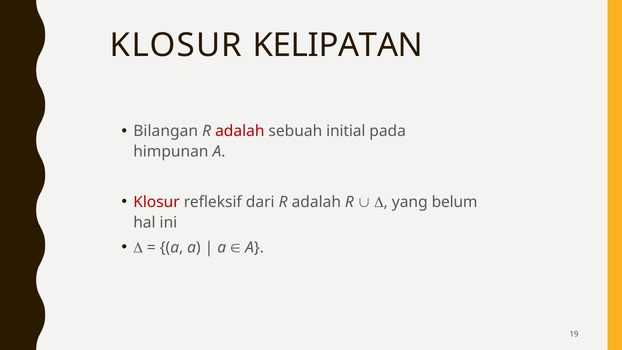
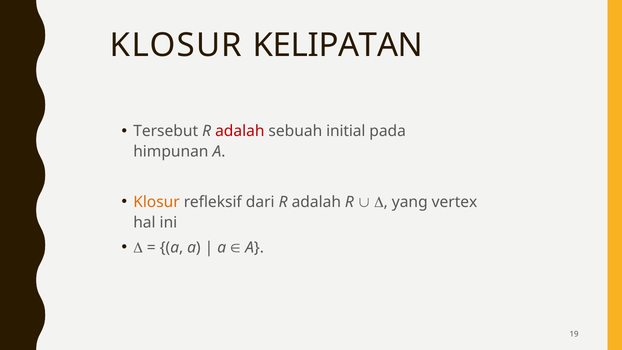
Bilangan: Bilangan -> Tersebut
Klosur at (156, 202) colour: red -> orange
belum: belum -> vertex
